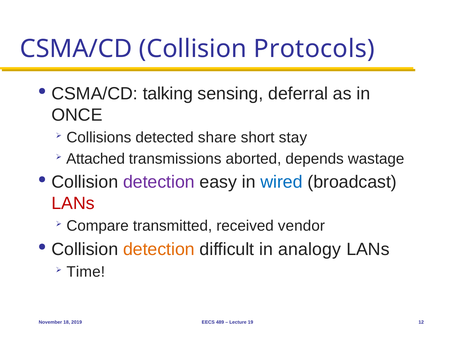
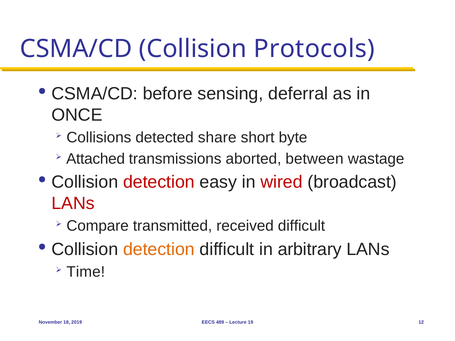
talking: talking -> before
stay: stay -> byte
depends: depends -> between
detection at (159, 182) colour: purple -> red
wired colour: blue -> red
received vendor: vendor -> difficult
analogy: analogy -> arbitrary
